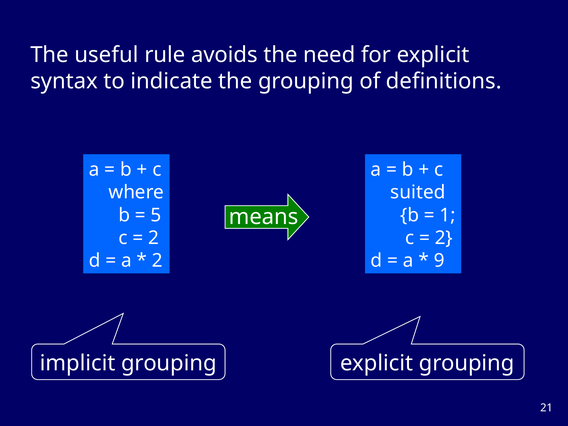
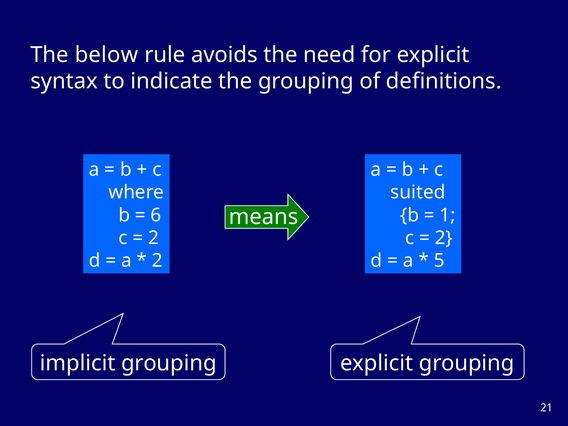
useful: useful -> below
5: 5 -> 6
9: 9 -> 5
